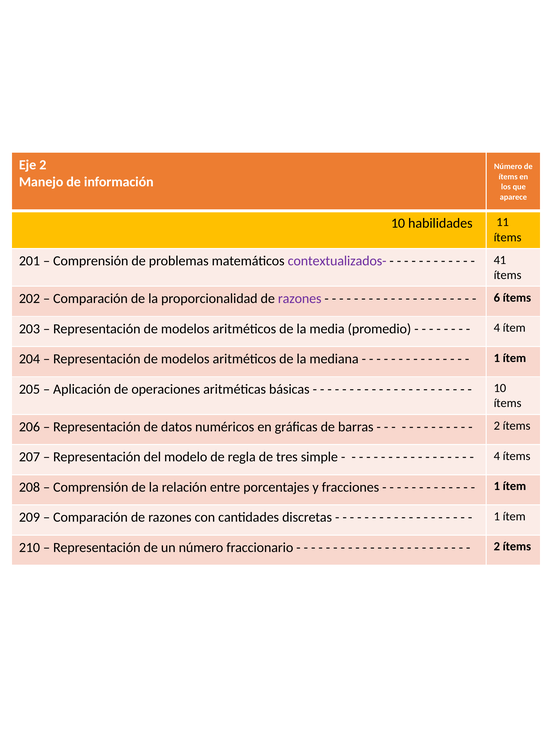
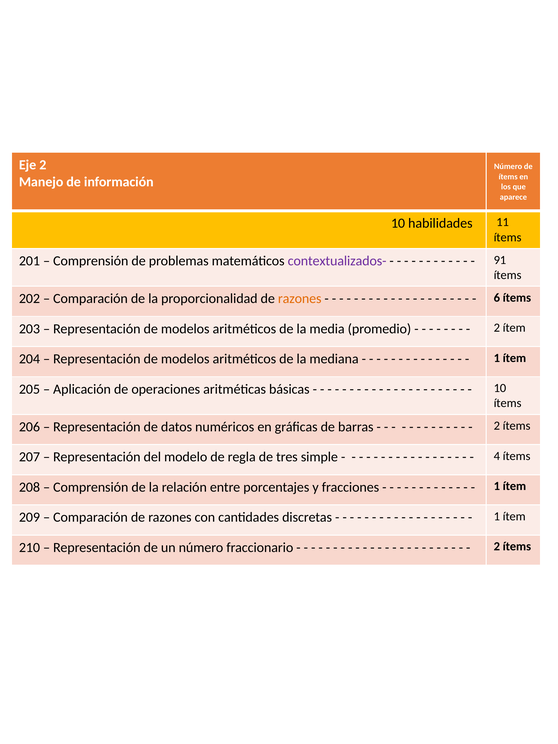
41: 41 -> 91
razones at (300, 299) colour: purple -> orange
4 at (497, 328): 4 -> 2
